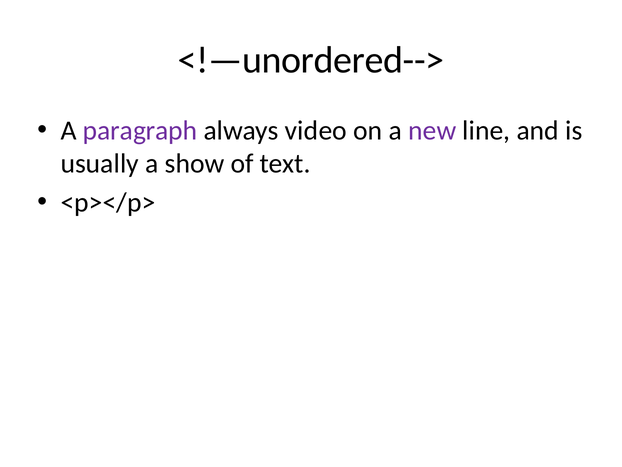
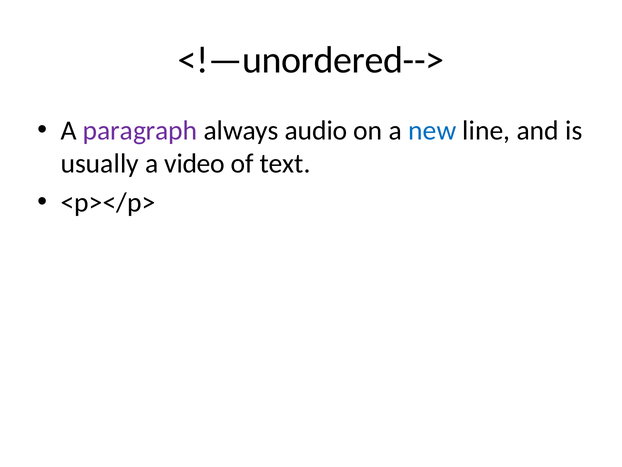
video: video -> audio
new colour: purple -> blue
show: show -> video
